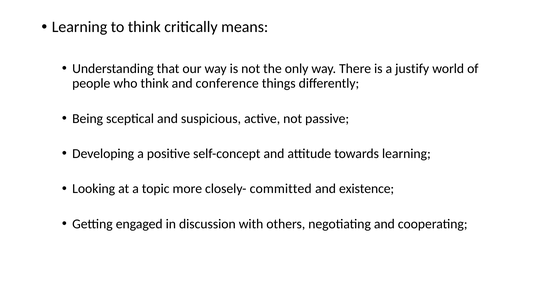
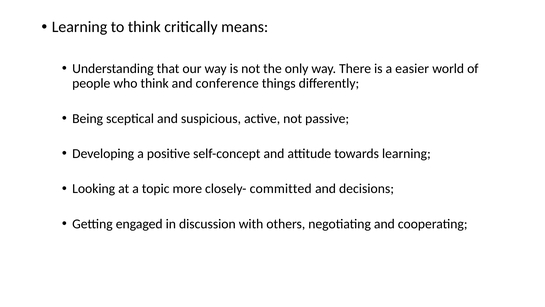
justify: justify -> easier
existence: existence -> decisions
